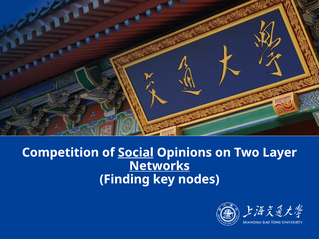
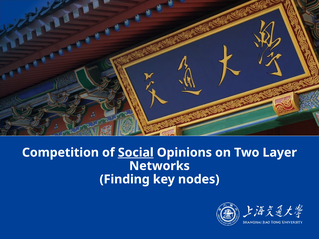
Networks underline: present -> none
